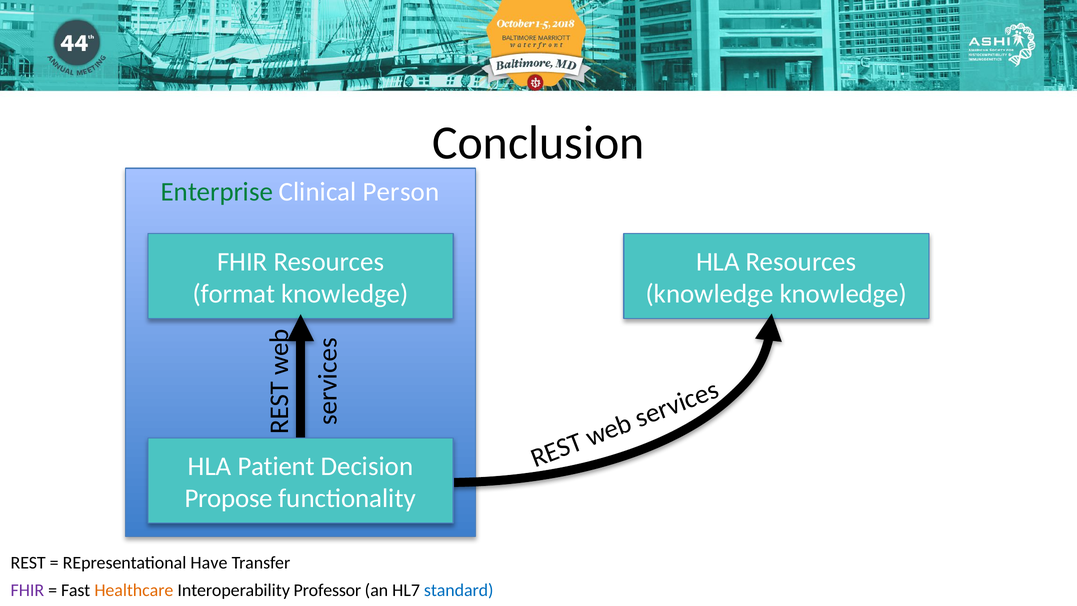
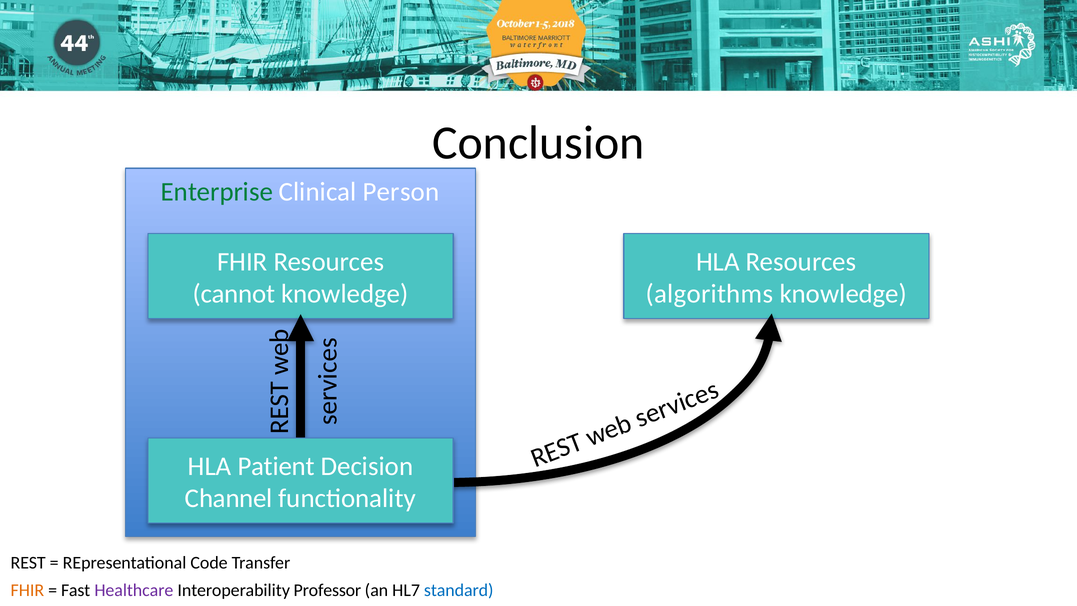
format: format -> cannot
knowledge at (710, 294): knowledge -> algorithms
Propose: Propose -> Channel
Have: Have -> Code
FHIR at (27, 590) colour: purple -> orange
Healthcare colour: orange -> purple
